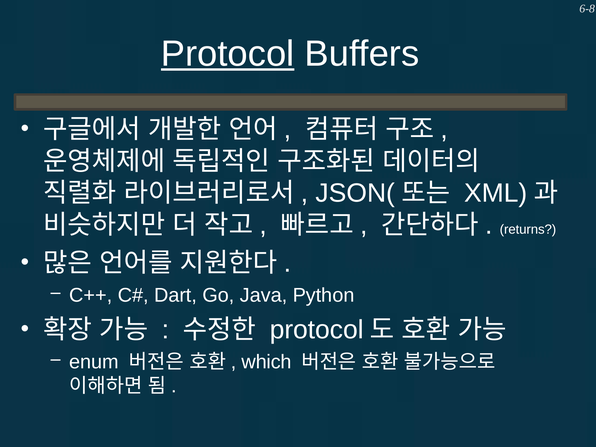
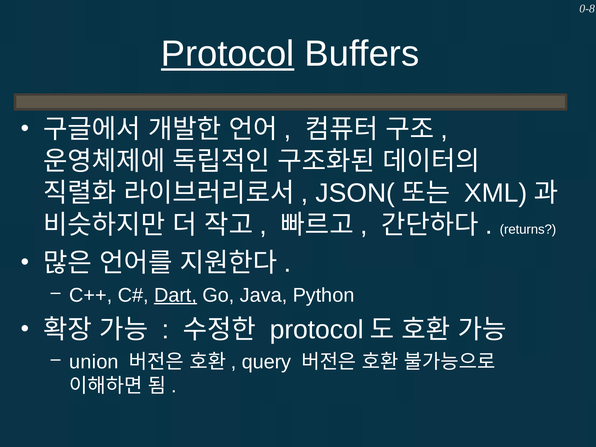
6-8: 6-8 -> 0-8
Dart underline: none -> present
enum: enum -> union
which: which -> query
